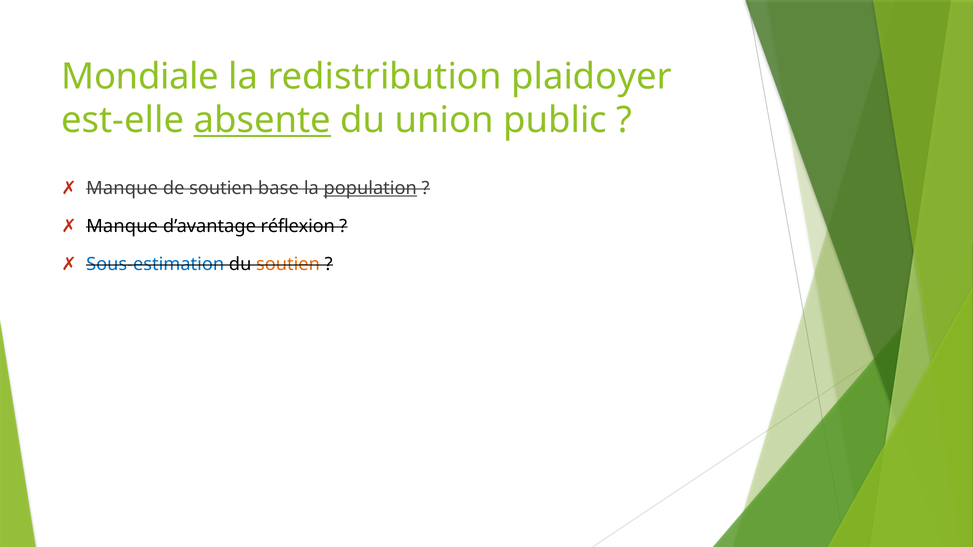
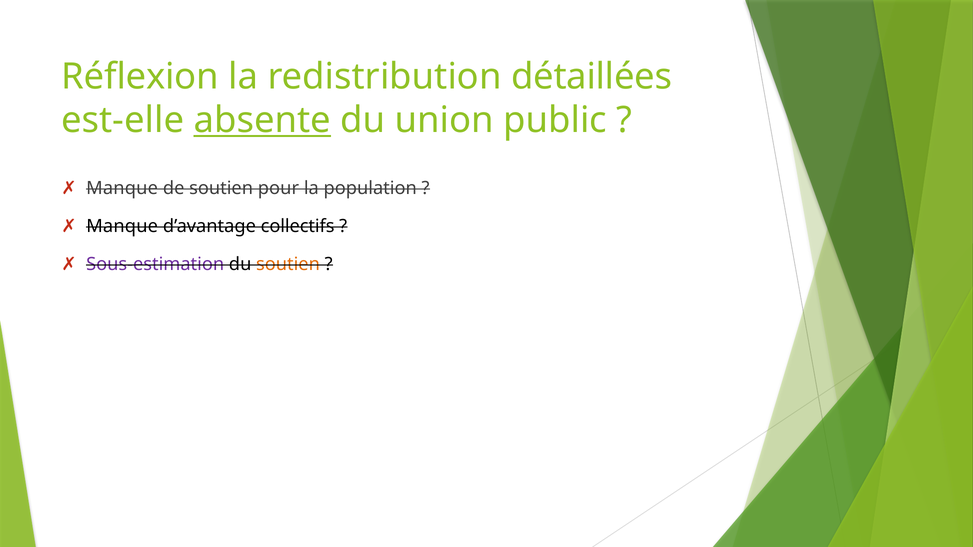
Mondiale: Mondiale -> Réflexion
plaidoyer: plaidoyer -> détaillées
base: base -> pour
population underline: present -> none
réflexion: réflexion -> collectifs
Sous-estimation colour: blue -> purple
